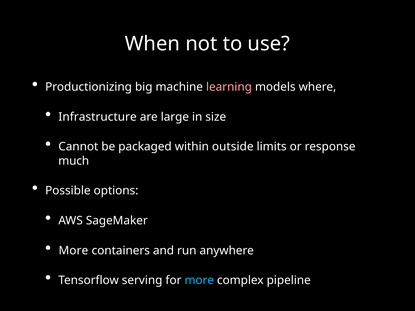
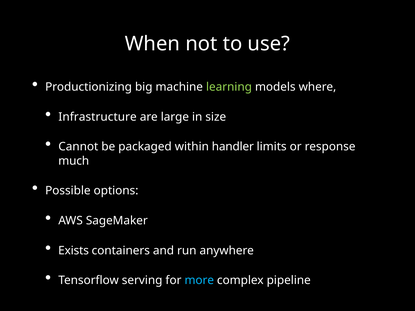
learning colour: pink -> light green
outside: outside -> handler
More at (73, 251): More -> Exists
